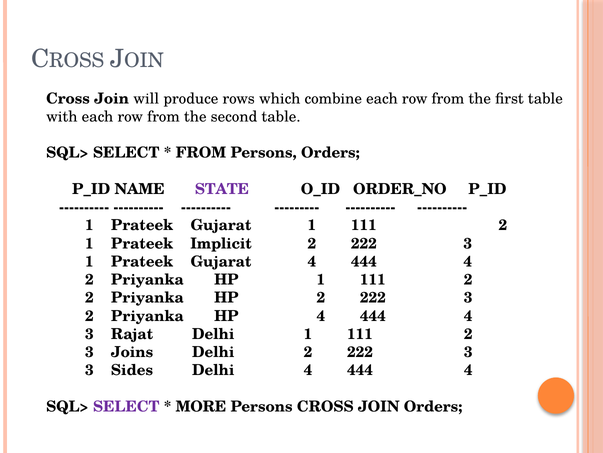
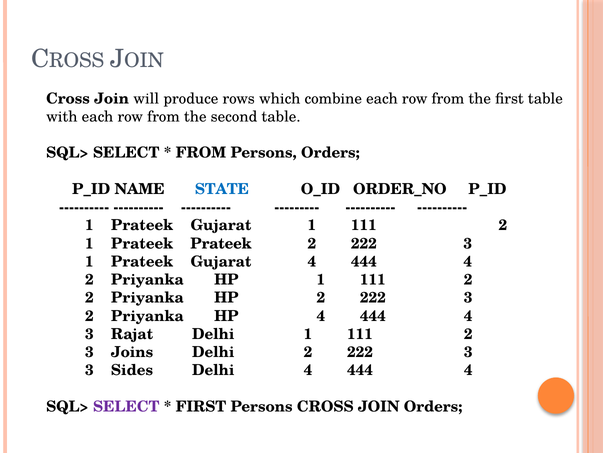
STATE colour: purple -> blue
Prateek Implicit: Implicit -> Prateek
MORE at (201, 406): MORE -> FIRST
